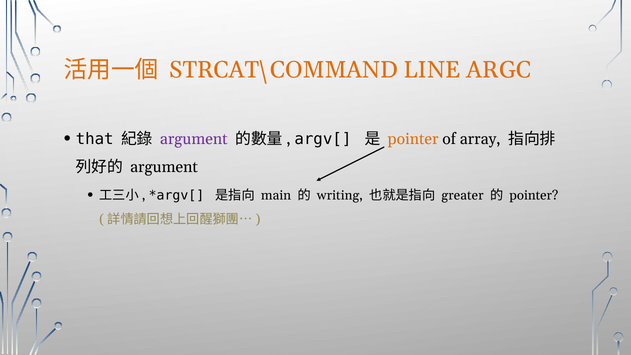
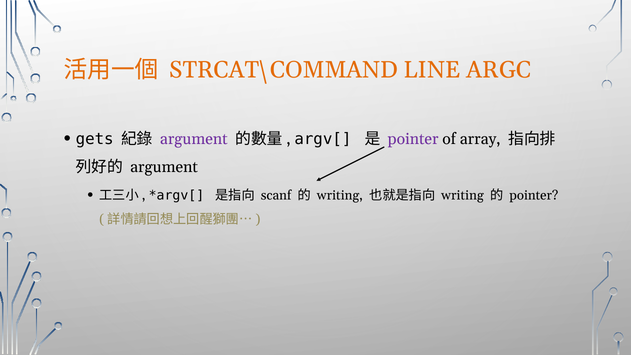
that: that -> gets
pointer at (413, 139) colour: orange -> purple
main: main -> scanf
greater at (462, 196): greater -> writing
